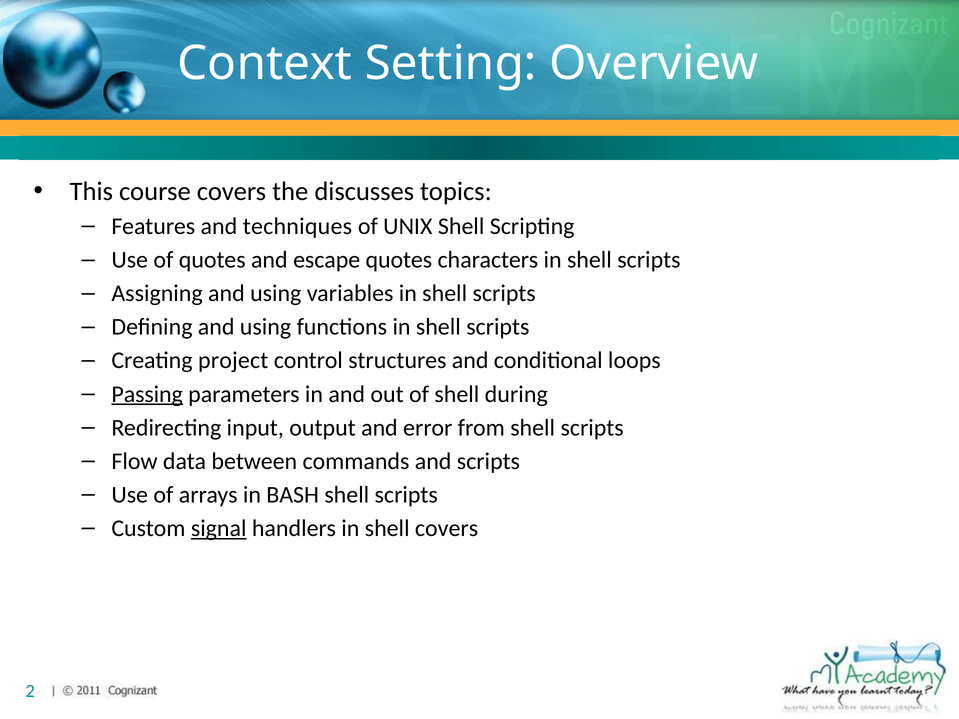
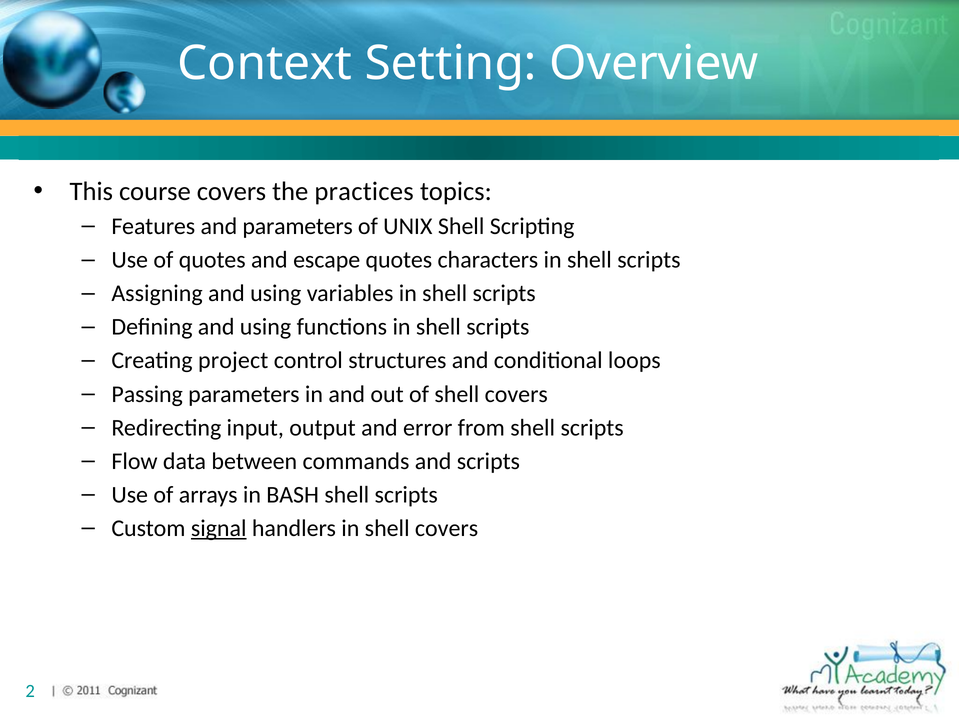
discusses: discusses -> practices
and techniques: techniques -> parameters
Passing underline: present -> none
of shell during: during -> covers
